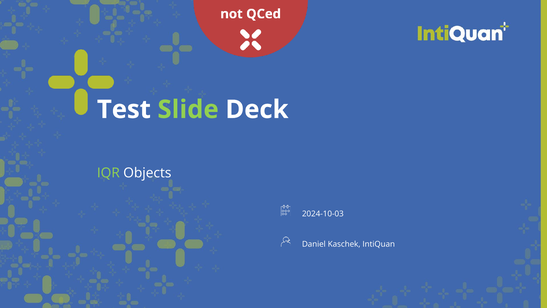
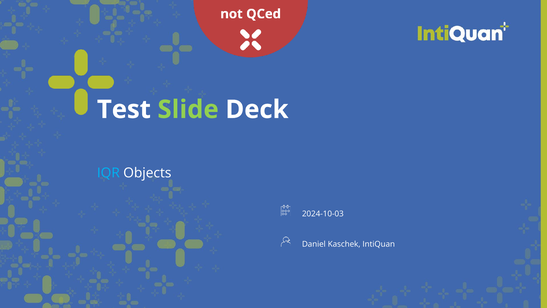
IQR colour: light green -> light blue
